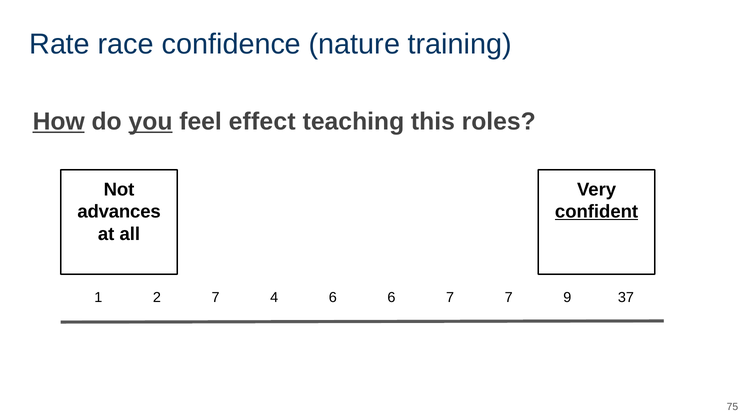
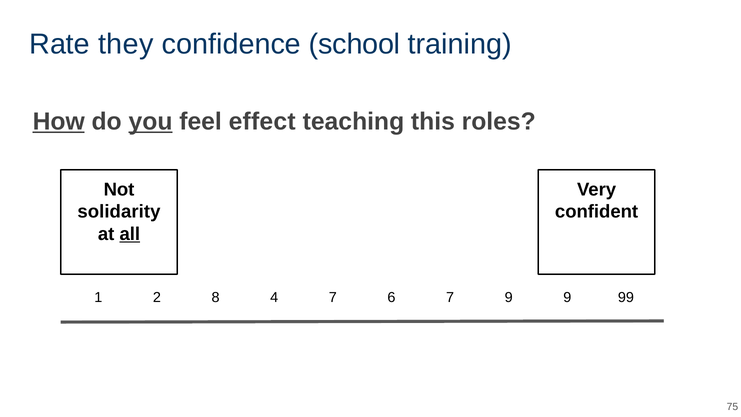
race: race -> they
nature: nature -> school
advances: advances -> solidarity
confident underline: present -> none
all underline: none -> present
2 7: 7 -> 8
4 6: 6 -> 7
7 7: 7 -> 9
37: 37 -> 99
